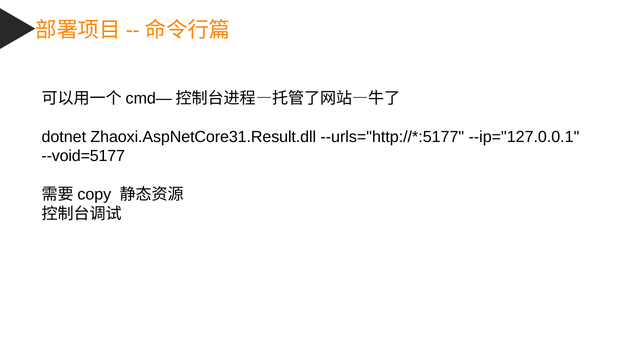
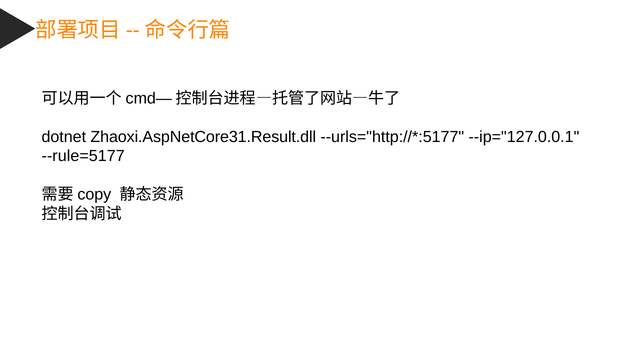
--void=5177: --void=5177 -> --rule=5177
